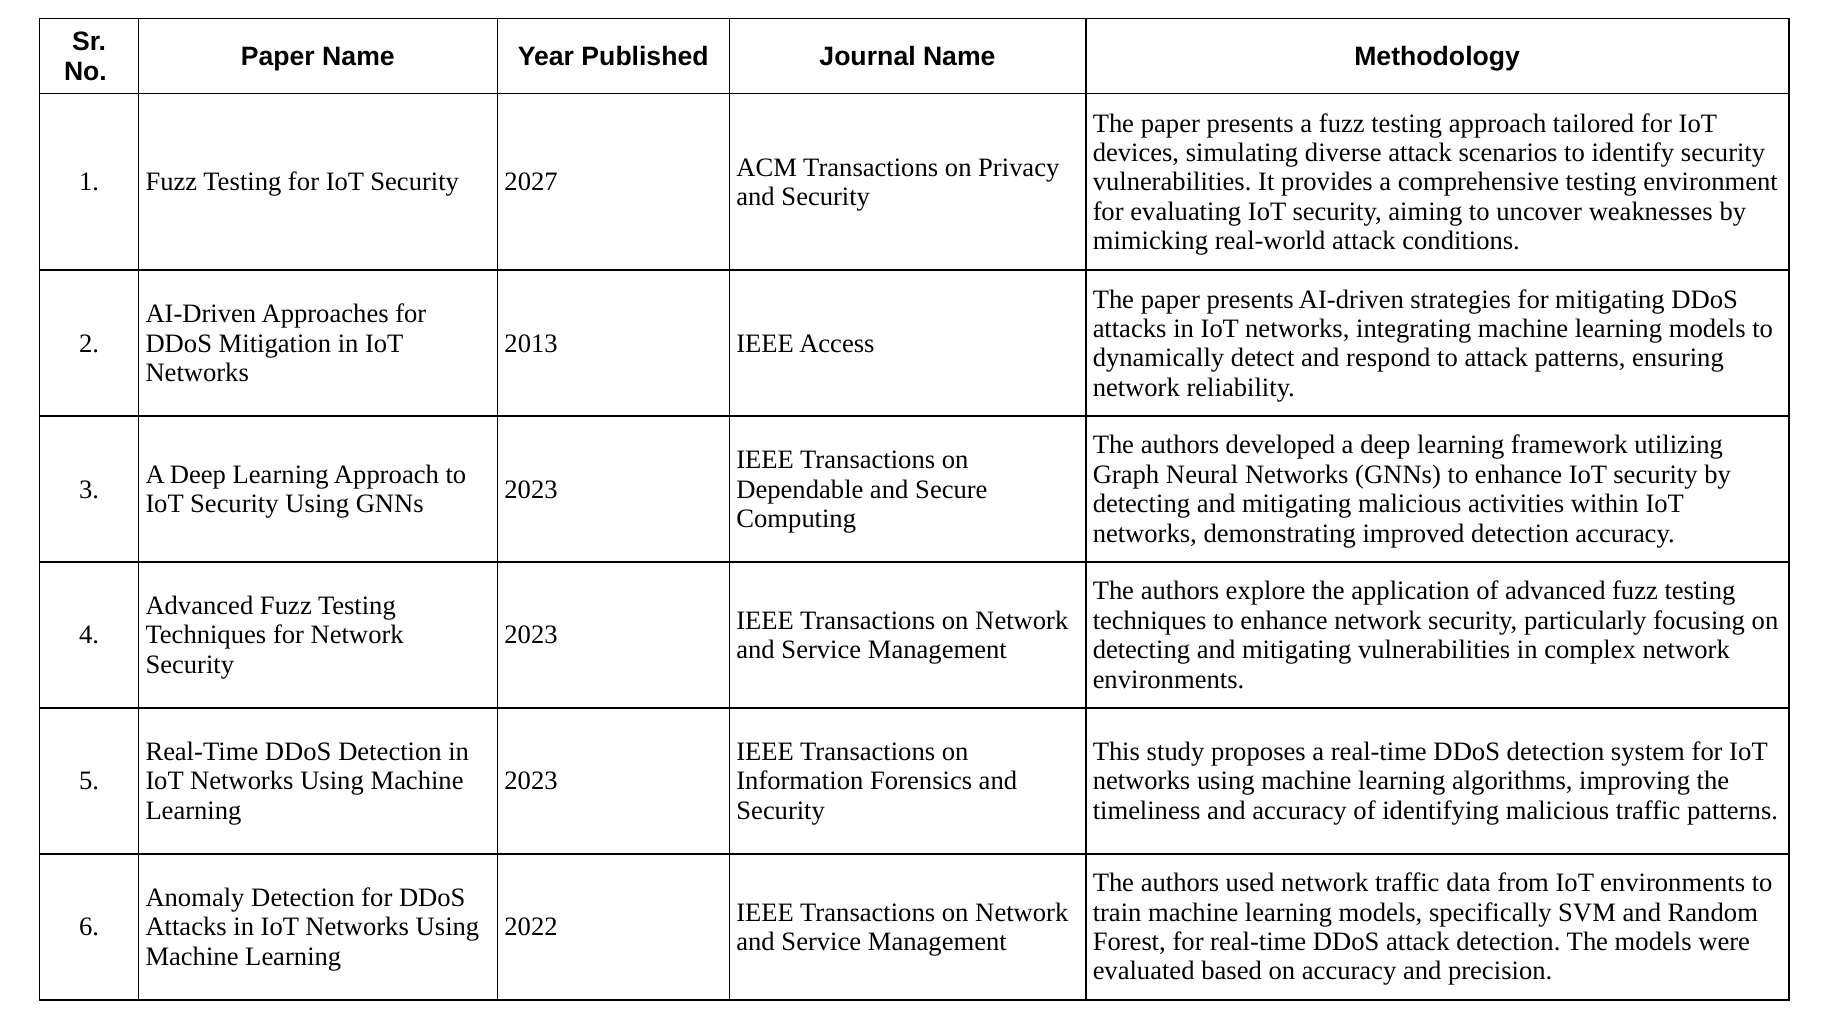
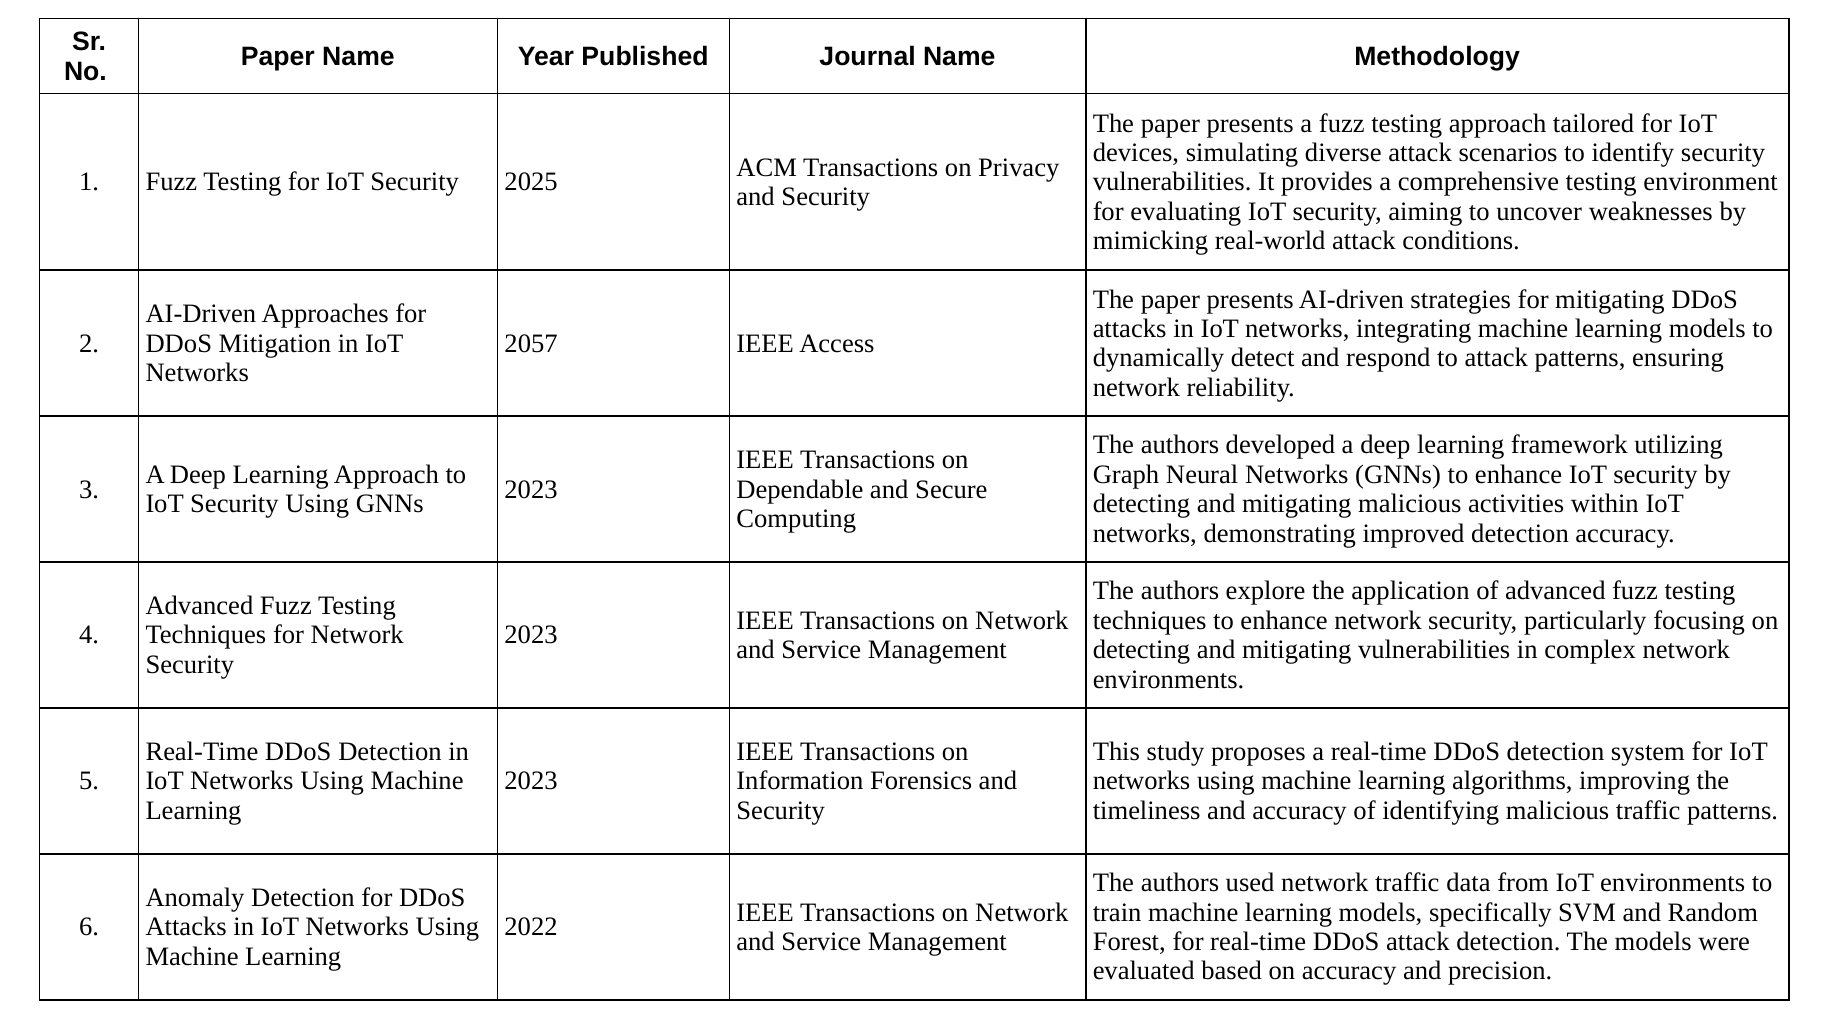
2027: 2027 -> 2025
2013: 2013 -> 2057
